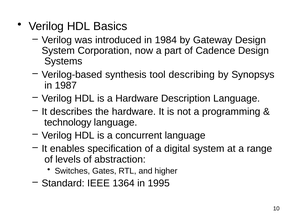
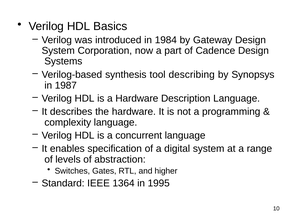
technology: technology -> complexity
